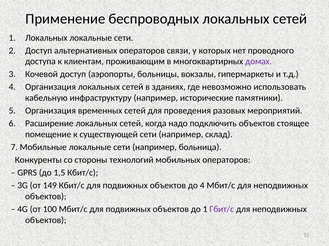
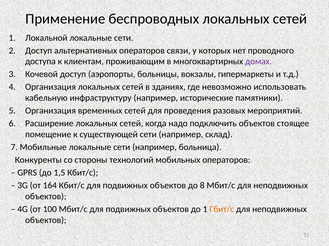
1 Локальных: Локальных -> Локальной
149: 149 -> 164
до 4: 4 -> 8
Гбит/с colour: purple -> orange
